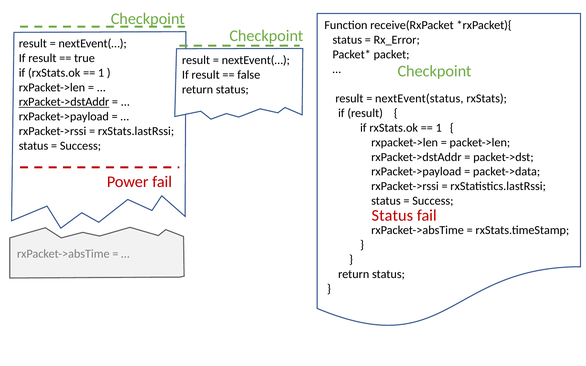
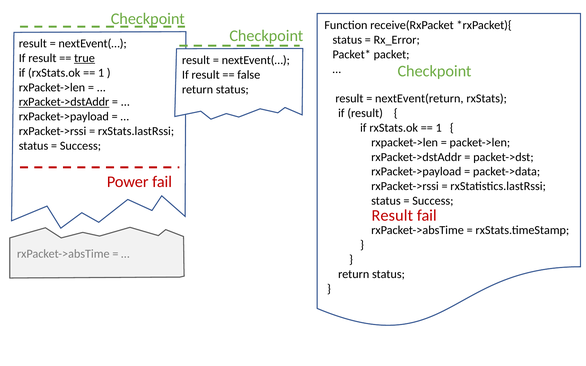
true underline: none -> present
nextEvent(status: nextEvent(status -> nextEvent(return
Status at (392, 216): Status -> Result
